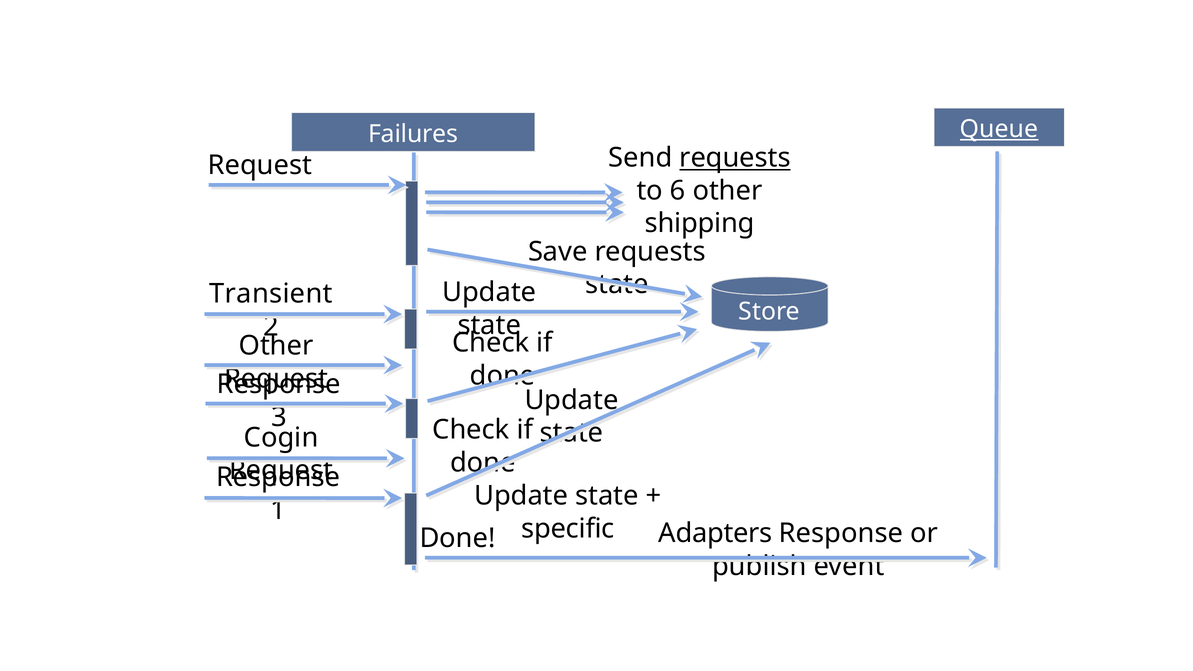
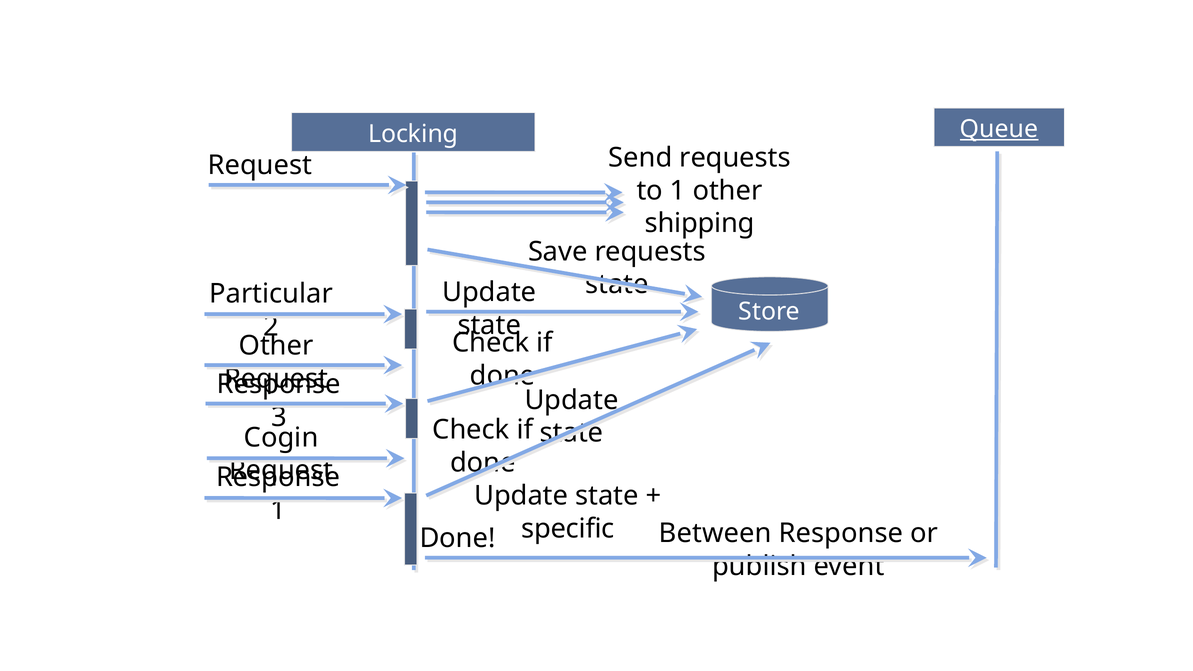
Failures: Failures -> Locking
requests at (735, 158) underline: present -> none
to 6: 6 -> 1
Transient: Transient -> Particular
Adapters: Adapters -> Between
